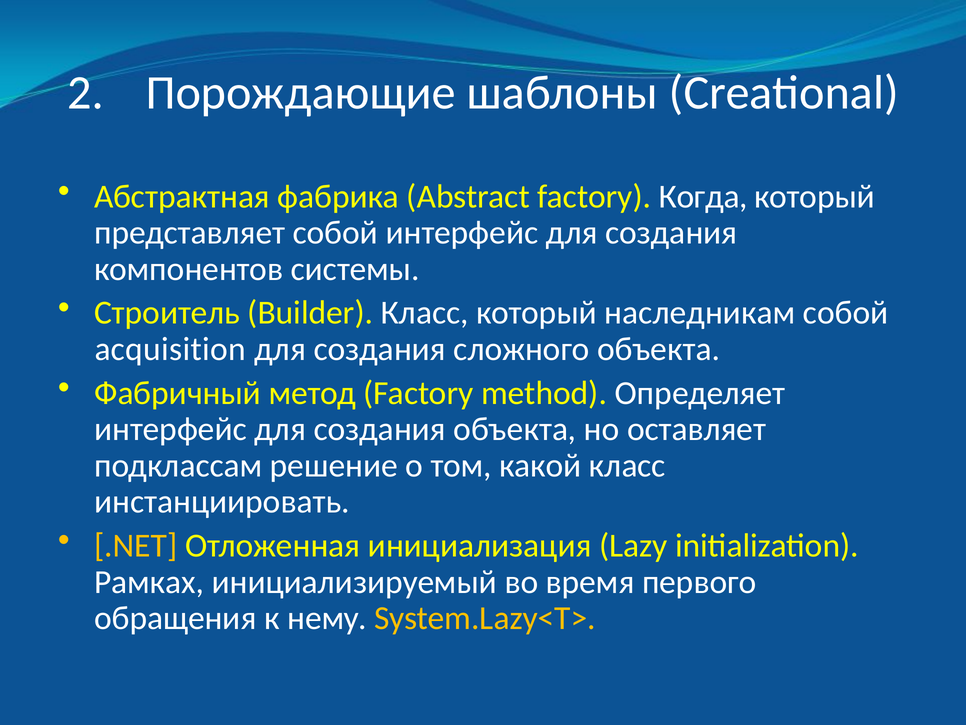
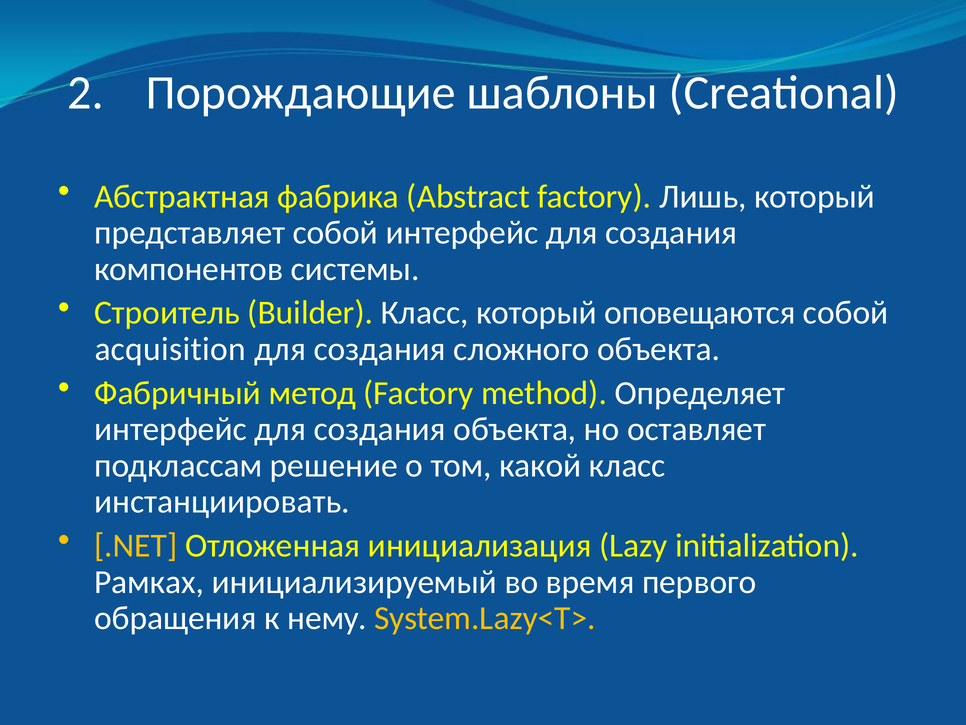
Когда: Когда -> Лишь
наследникам: наследникам -> оповещаются
